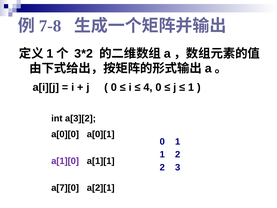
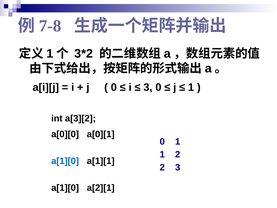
4 at (148, 87): 4 -> 3
a[1][0 at (65, 161) colour: purple -> blue
a[7][0 at (65, 188): a[7][0 -> a[1][0
